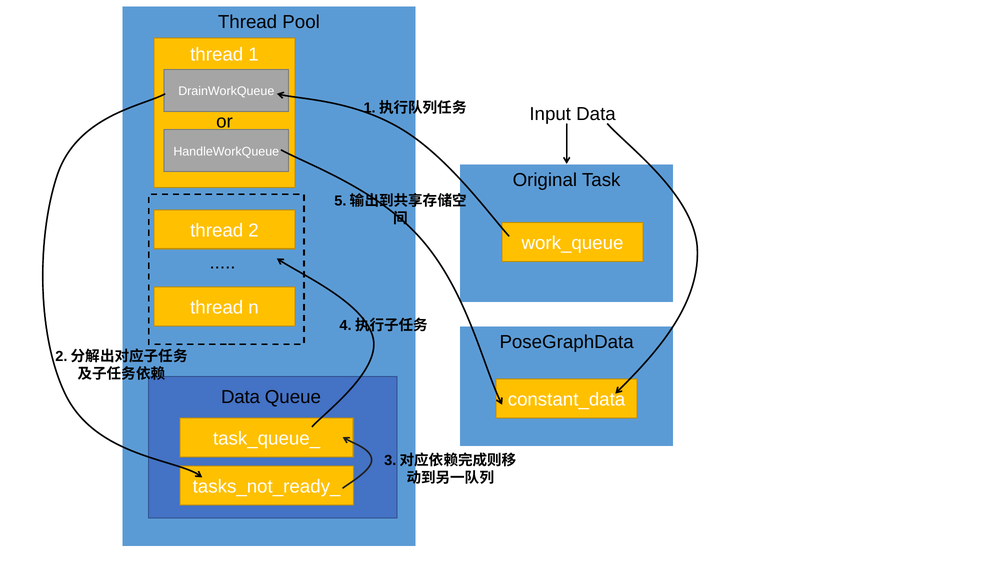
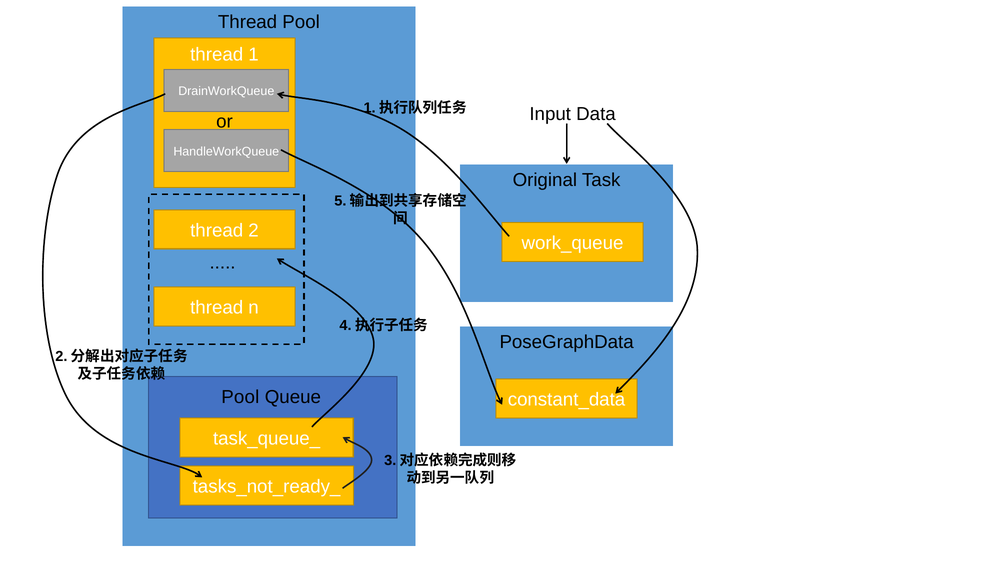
Data at (240, 397): Data -> Pool
